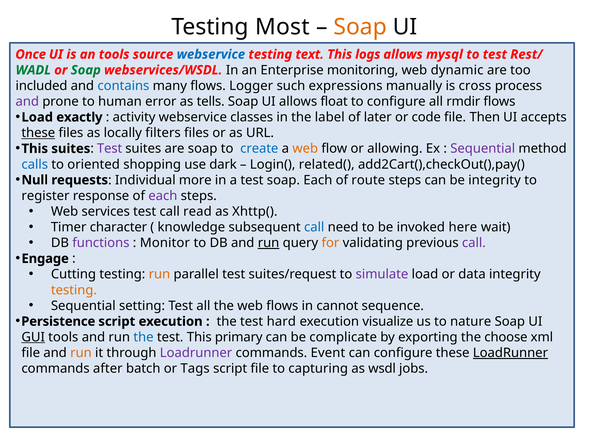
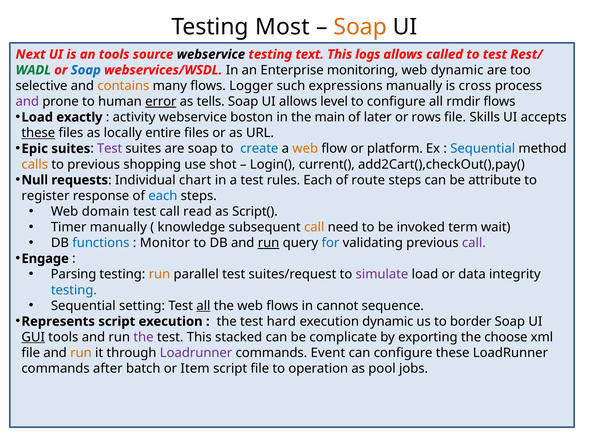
Once: Once -> Next
webservice at (211, 54) colour: blue -> black
mysql: mysql -> called
Soap at (86, 70) colour: green -> blue
included: included -> selective
contains colour: blue -> orange
error underline: none -> present
float: float -> level
classes: classes -> boston
label: label -> main
code: code -> rows
Then: Then -> Skills
filters: filters -> entire
This at (35, 149): This -> Epic
allowing: allowing -> platform
Sequential at (483, 149) colour: purple -> blue
calls colour: blue -> orange
to oriented: oriented -> previous
dark: dark -> shot
related(: related( -> current(
more: more -> chart
test soap: soap -> rules
be integrity: integrity -> attribute
each at (163, 196) colour: purple -> blue
services: services -> domain
Xhttp(: Xhttp( -> Script(
Timer character: character -> manually
call at (314, 227) colour: blue -> orange
here: here -> term
functions colour: purple -> blue
for colour: orange -> blue
Cutting: Cutting -> Parsing
testing at (74, 290) colour: orange -> blue
all at (203, 306) underline: none -> present
Persistence: Persistence -> Represents
execution visualize: visualize -> dynamic
nature: nature -> border
the at (143, 337) colour: blue -> purple
primary: primary -> stacked
LoadRunner at (510, 353) underline: present -> none
Tags: Tags -> Item
capturing: capturing -> operation
wsdl: wsdl -> pool
